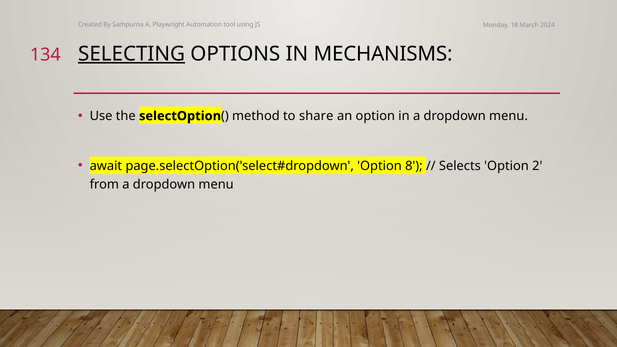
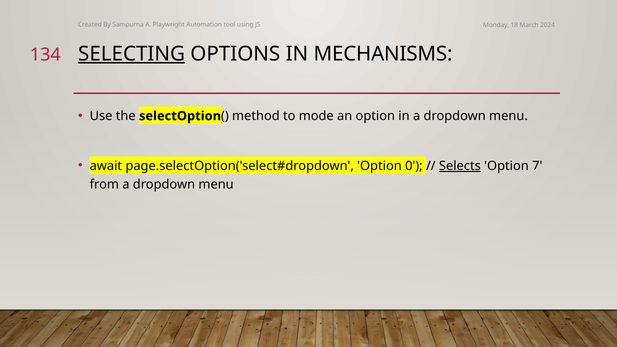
share: share -> mode
8: 8 -> 0
Selects underline: none -> present
2: 2 -> 7
